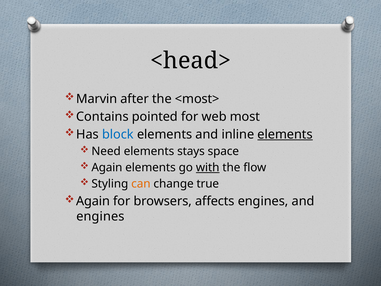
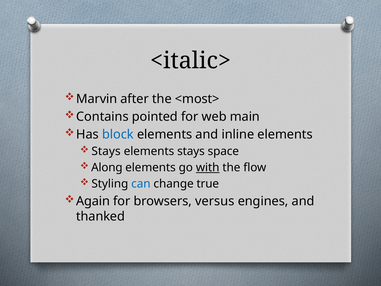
<head>: <head> -> <italic>
most: most -> main
elements at (285, 134) underline: present -> none
Need at (106, 151): Need -> Stays
Again at (107, 167): Again -> Along
can colour: orange -> blue
affects: affects -> versus
engines at (100, 216): engines -> thanked
